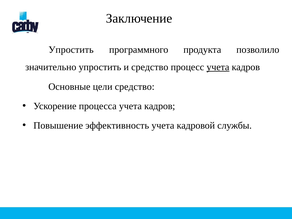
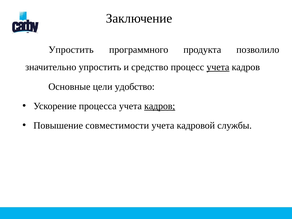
цели средство: средство -> удобство
кадров at (160, 106) underline: none -> present
эффективность: эффективность -> совместимости
